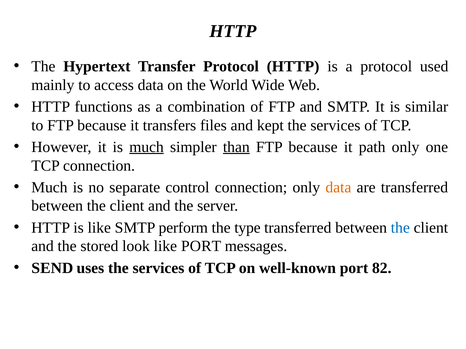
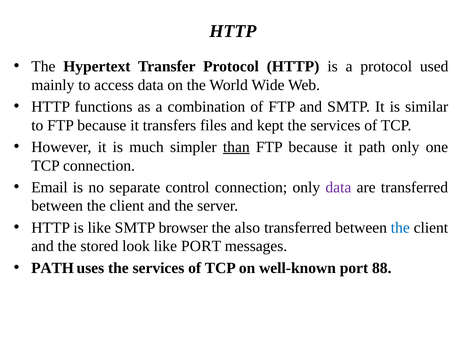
much at (147, 147) underline: present -> none
Much at (49, 188): Much -> Email
data at (338, 188) colour: orange -> purple
perform: perform -> browser
type: type -> also
SEND at (52, 268): SEND -> PATH
82: 82 -> 88
